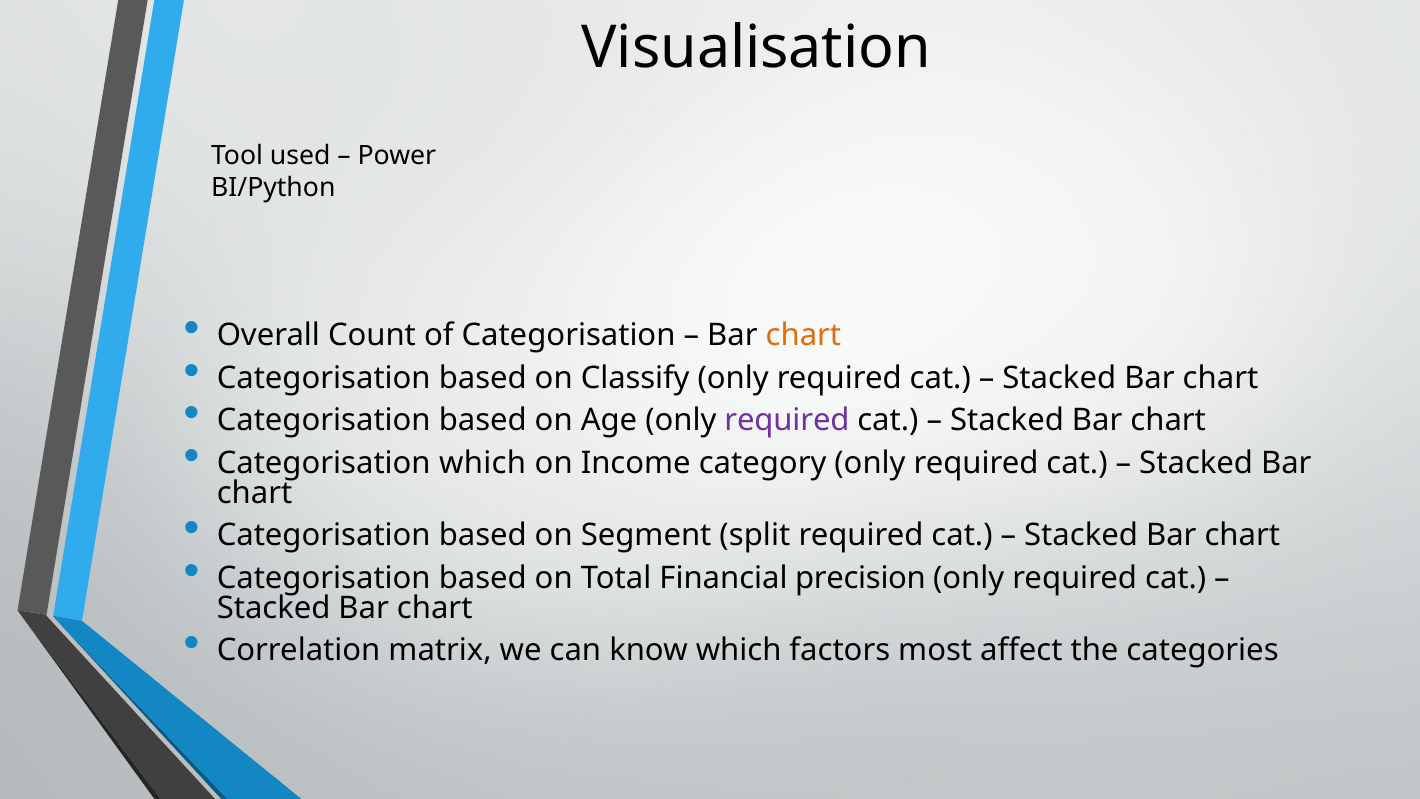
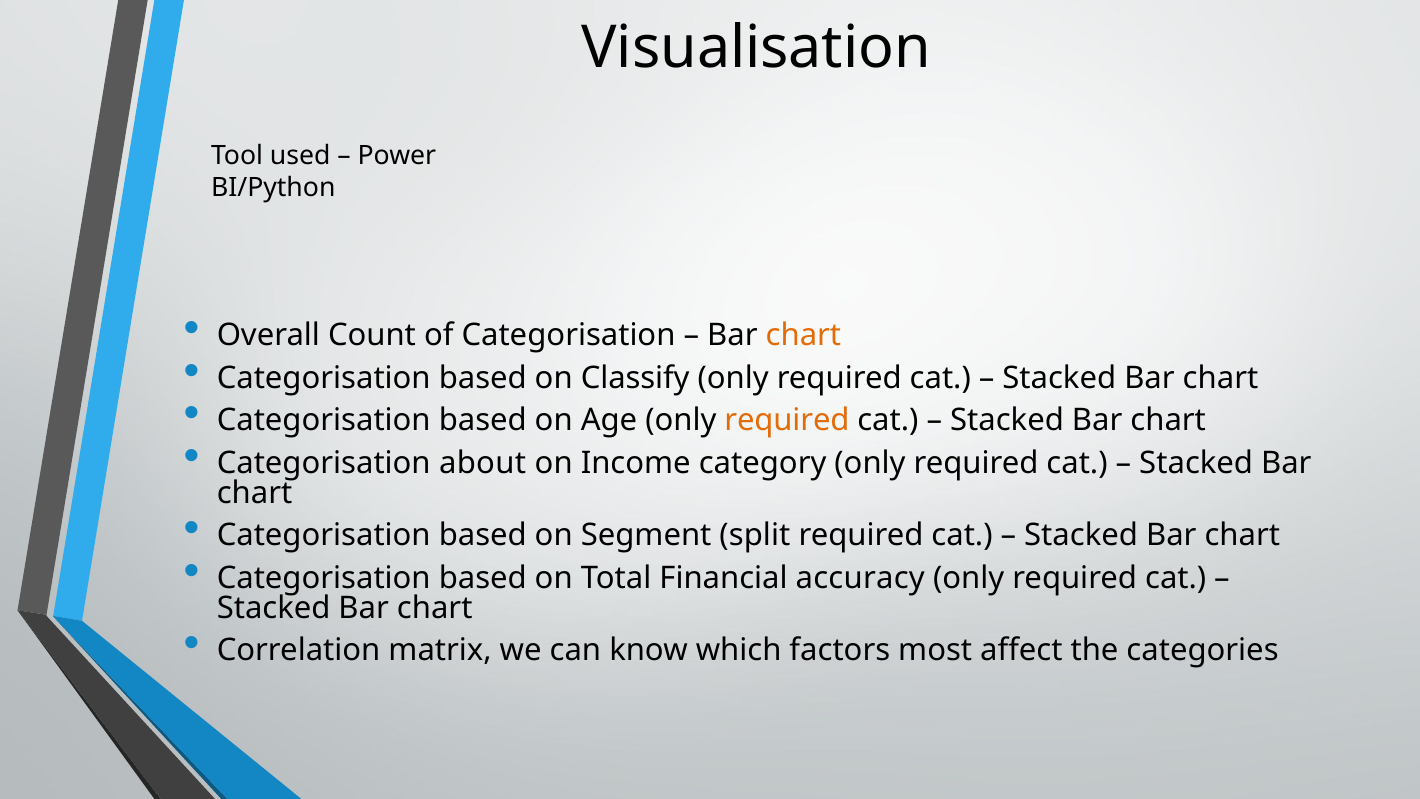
required at (787, 421) colour: purple -> orange
Categorisation which: which -> about
precision: precision -> accuracy
